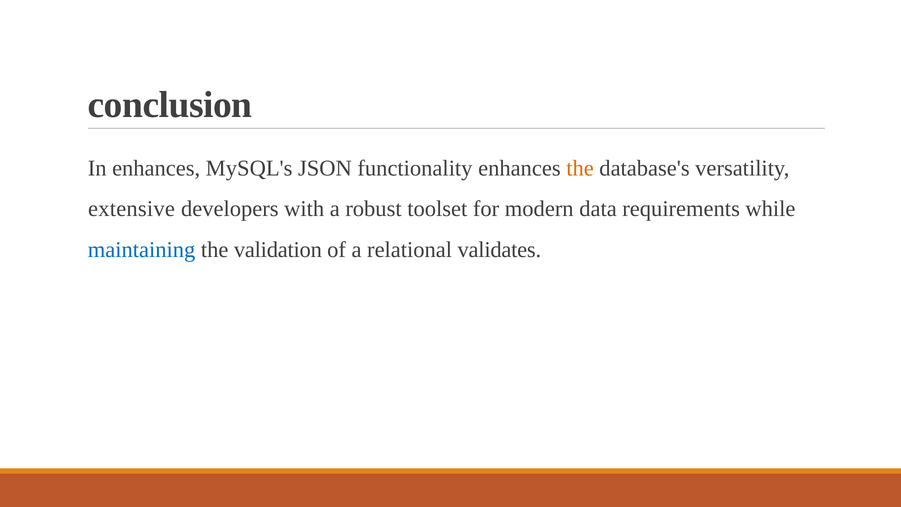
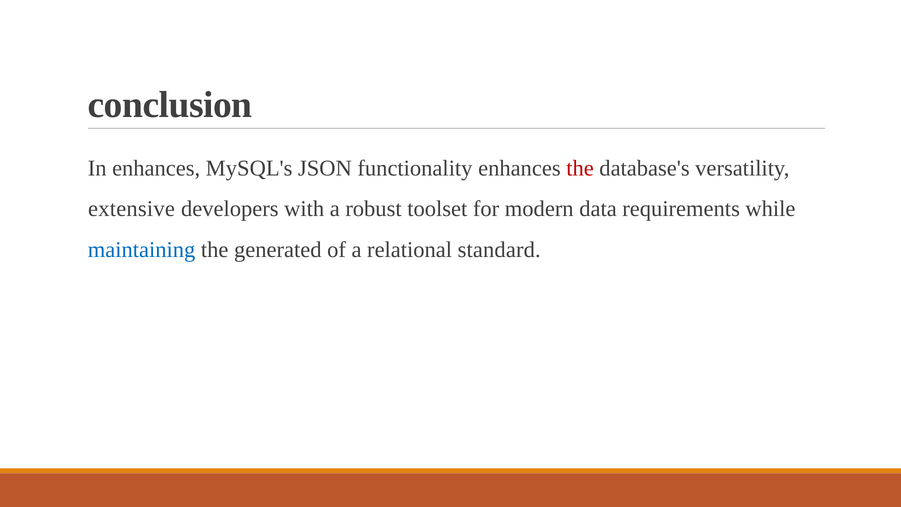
the at (580, 168) colour: orange -> red
validation: validation -> generated
validates: validates -> standard
